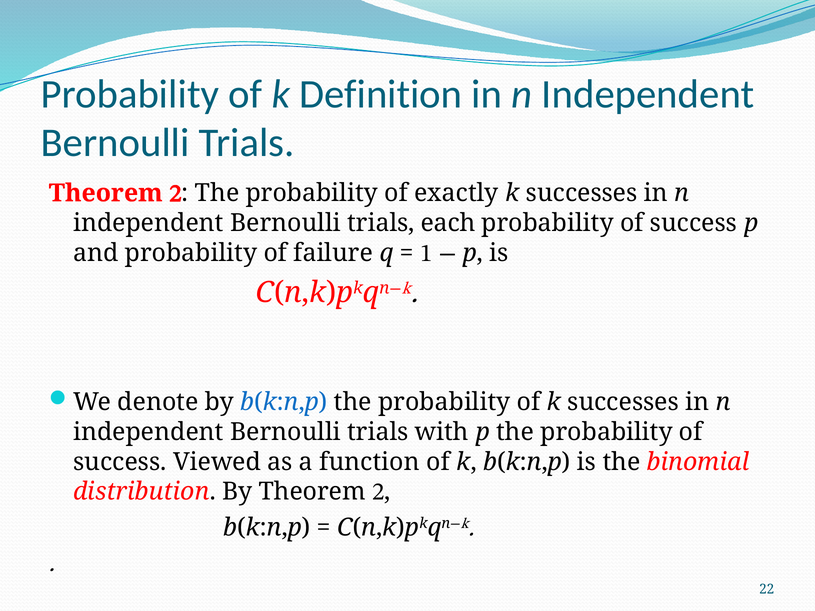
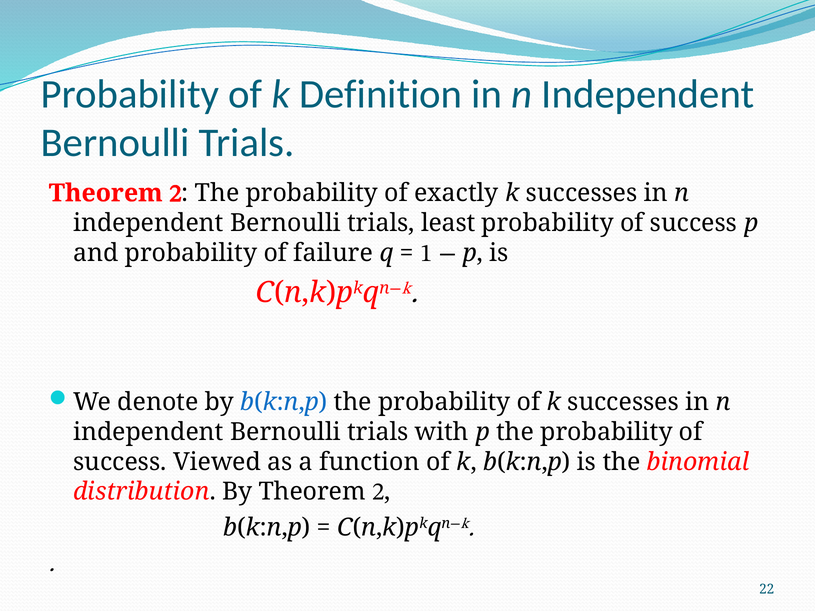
each: each -> least
